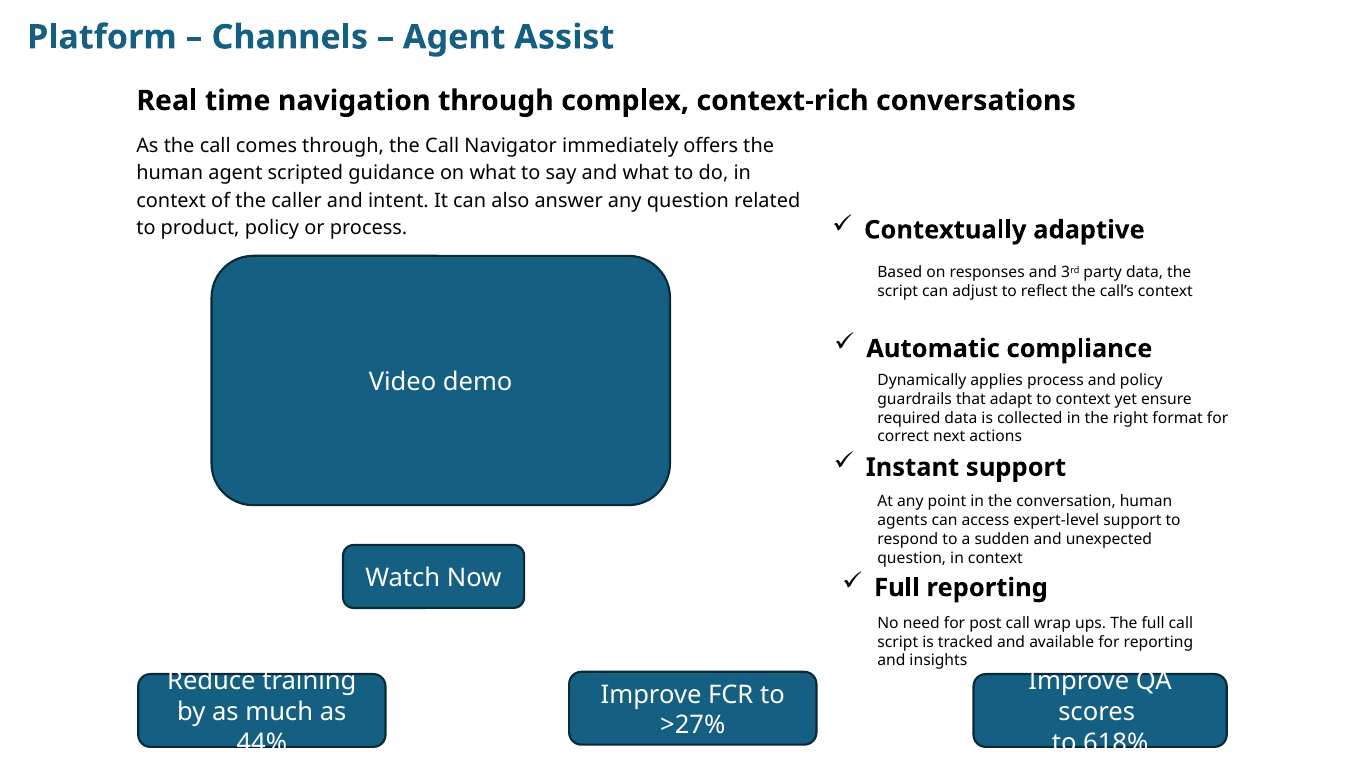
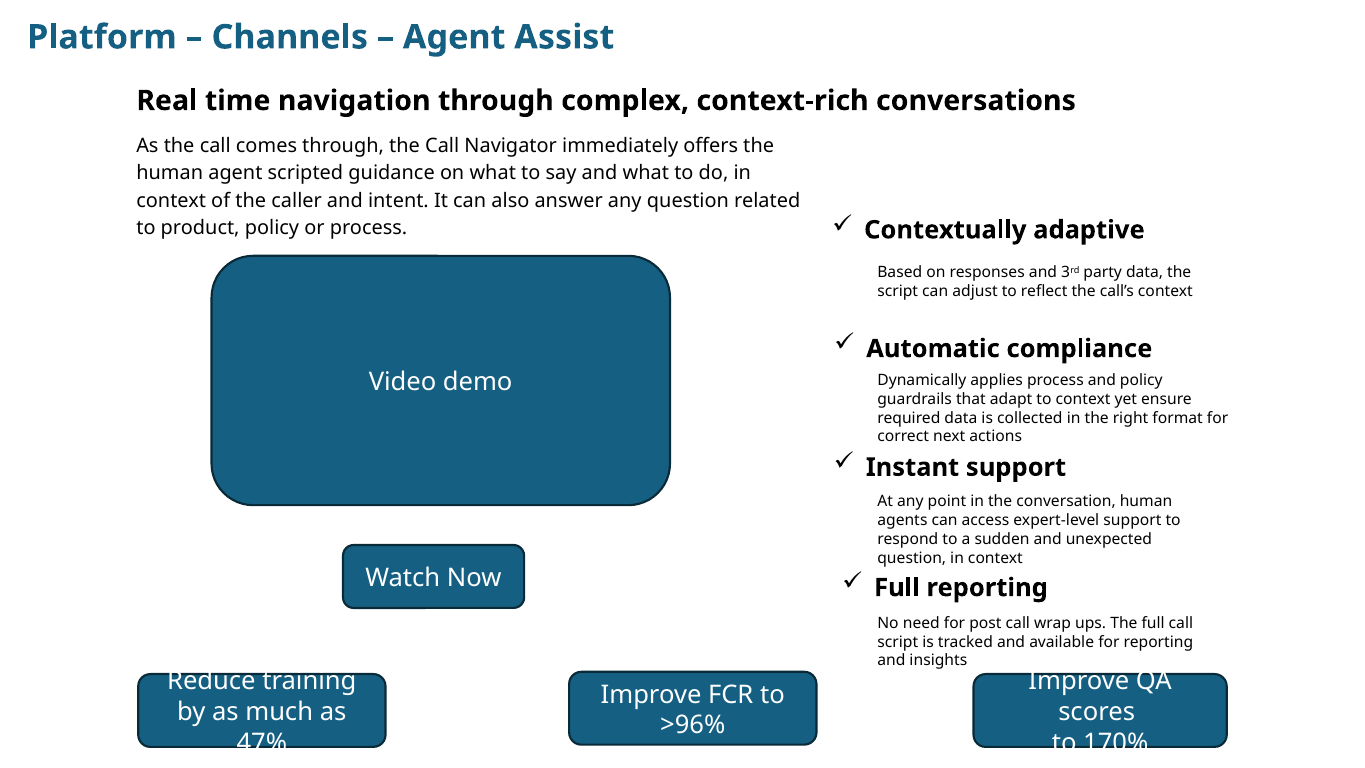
>27%: >27% -> >96%
44%: 44% -> 47%
618%: 618% -> 170%
